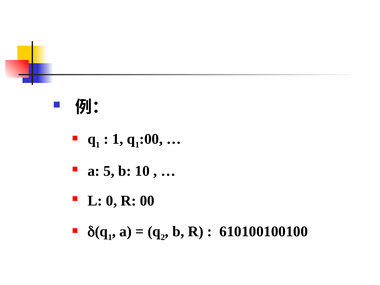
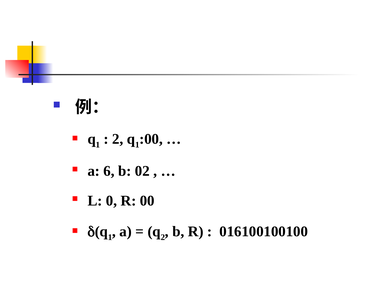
1 at (118, 139): 1 -> 2
5: 5 -> 6
10: 10 -> 02
610100100100: 610100100100 -> 016100100100
